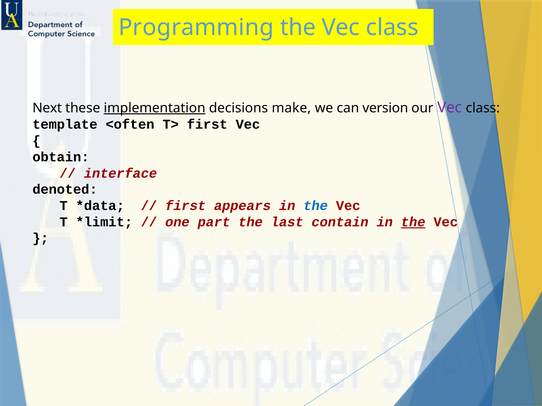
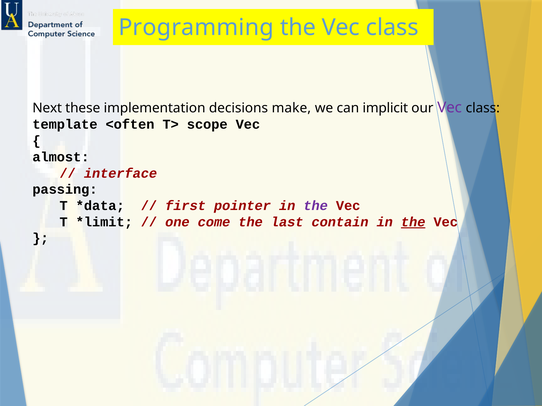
implementation underline: present -> none
version: version -> implicit
T> first: first -> scope
obtain: obtain -> almost
denoted: denoted -> passing
appears: appears -> pointer
the at (316, 206) colour: blue -> purple
part: part -> come
